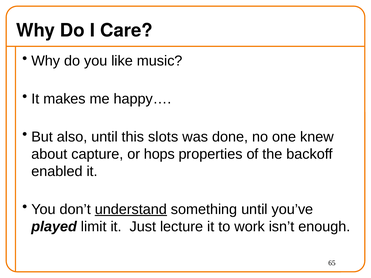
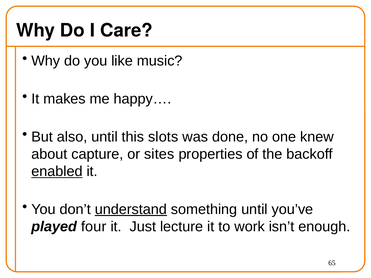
hops: hops -> sites
enabled underline: none -> present
limit: limit -> four
